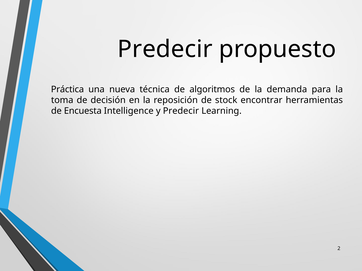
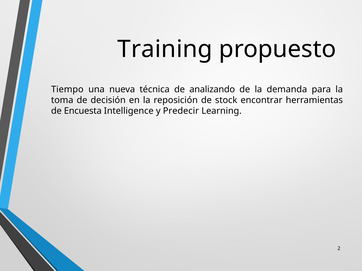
Predecir at (165, 49): Predecir -> Training
Práctica: Práctica -> Tiempo
algoritmos: algoritmos -> analizando
